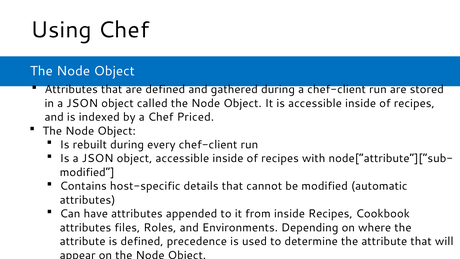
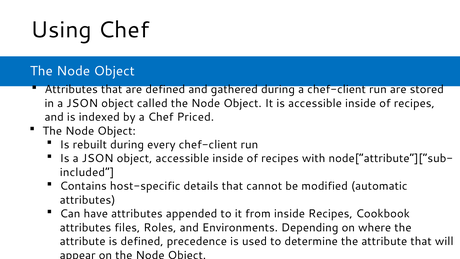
modified at (87, 172): modified -> included
